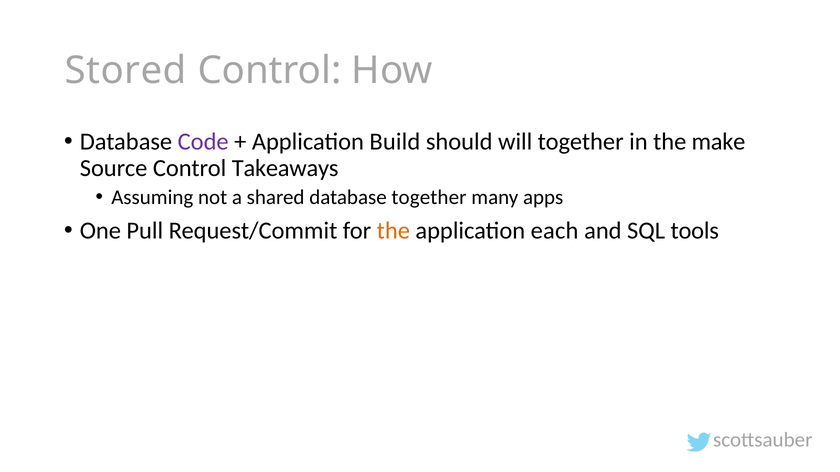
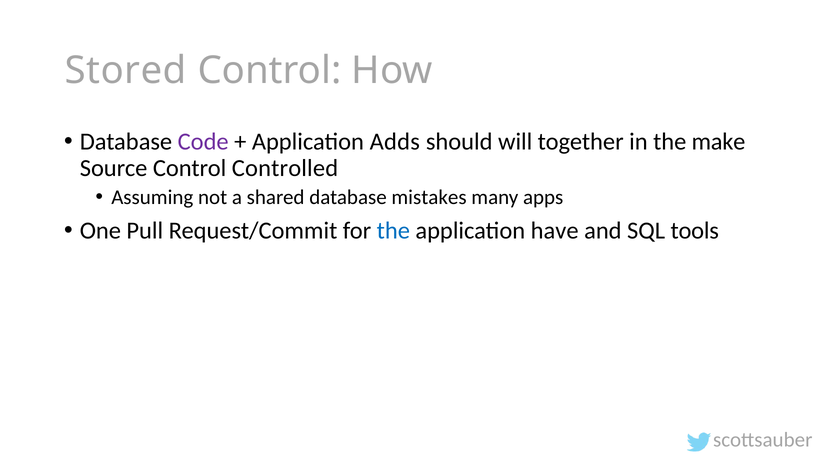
Build: Build -> Adds
Takeaways: Takeaways -> Controlled
database together: together -> mistakes
the at (393, 231) colour: orange -> blue
each: each -> have
